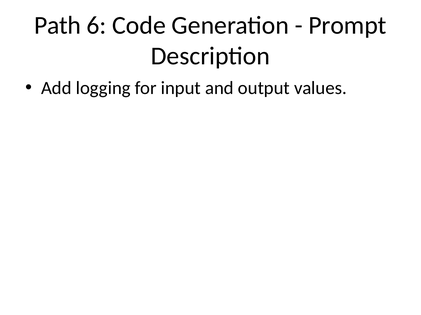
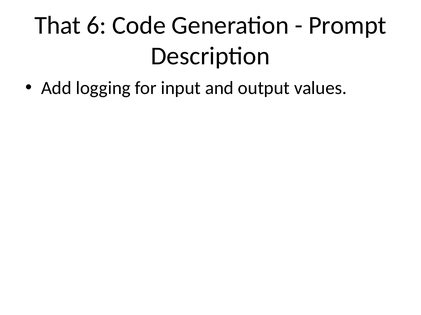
Path: Path -> That
